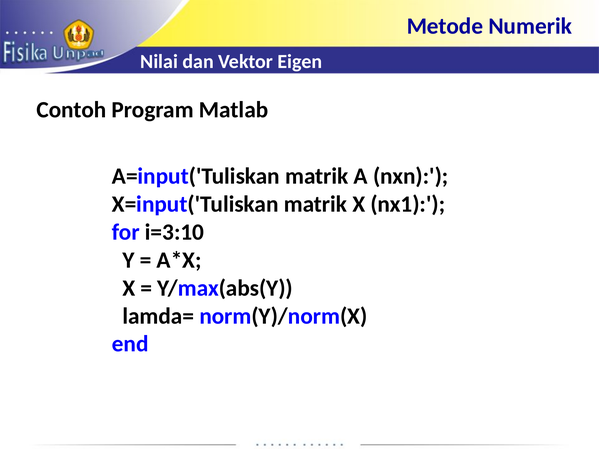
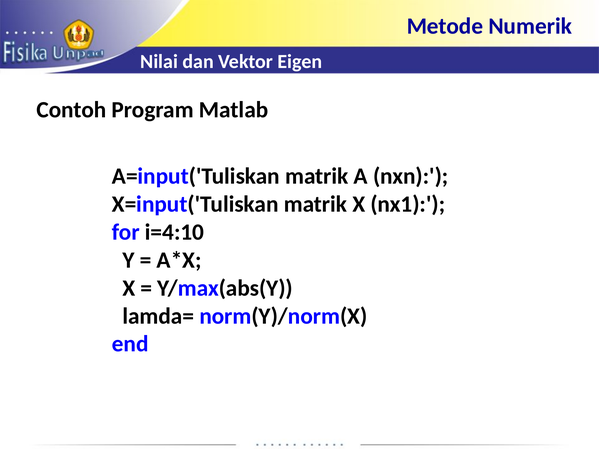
i=3:10: i=3:10 -> i=4:10
